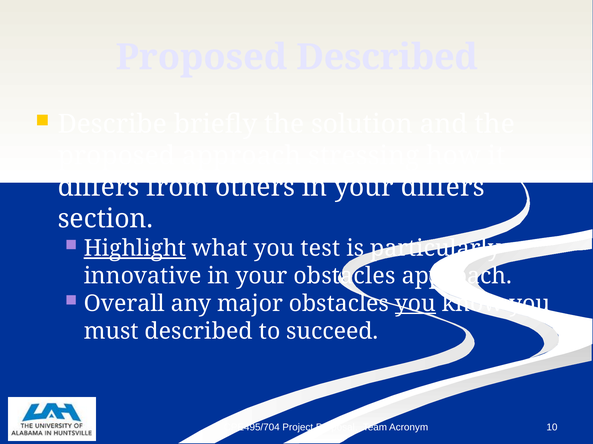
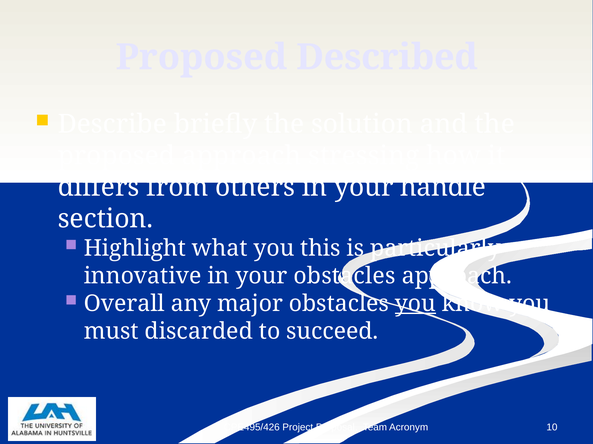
your differs: differs -> handle
Highlight underline: present -> none
test: test -> this
must described: described -> discarded
CPE495/704: CPE495/704 -> CPE495/426
